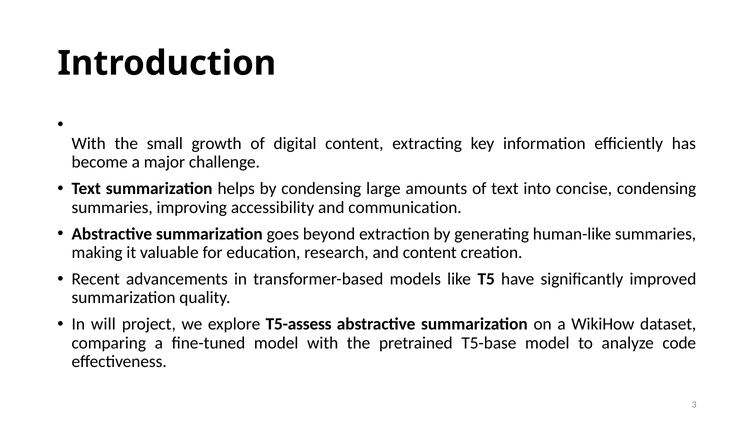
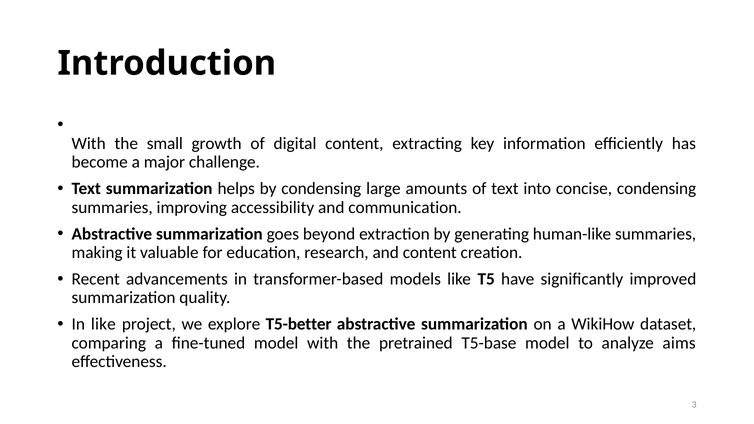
In will: will -> like
T5-assess: T5-assess -> T5-better
code: code -> aims
